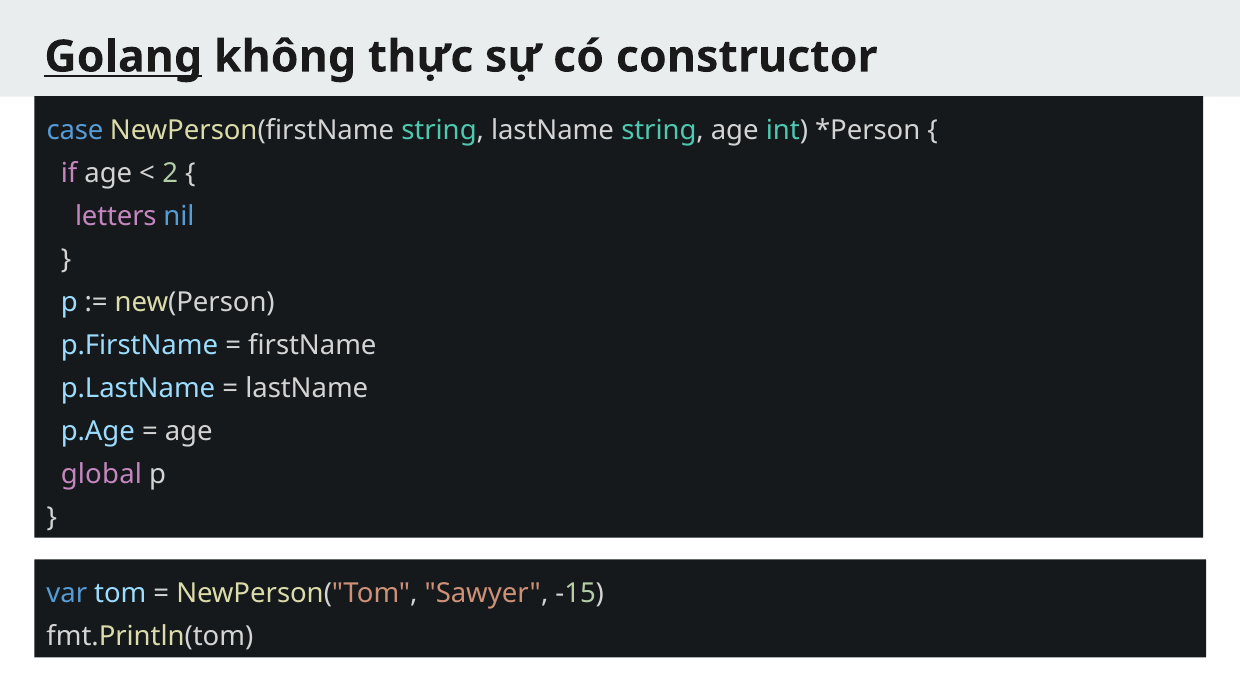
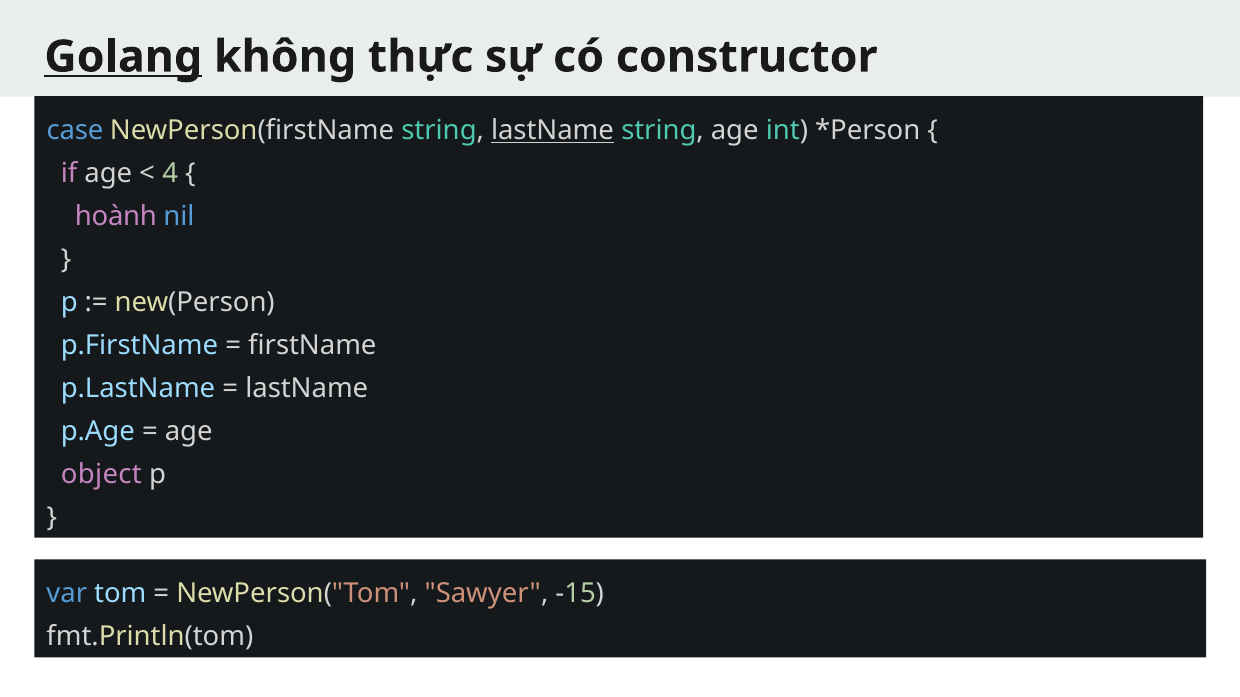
lastName at (552, 131) underline: none -> present
2: 2 -> 4
letters: letters -> hoành
global: global -> object
